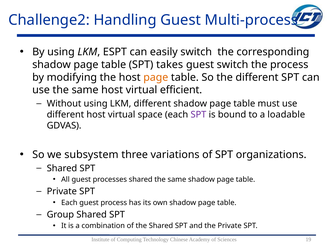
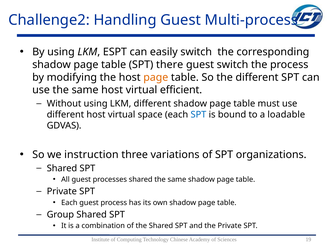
takes: takes -> there
SPT at (198, 115) colour: purple -> blue
subsystem: subsystem -> instruction
